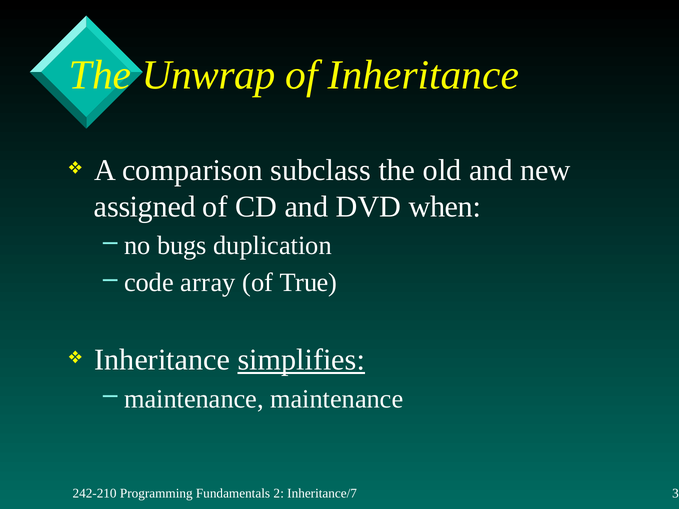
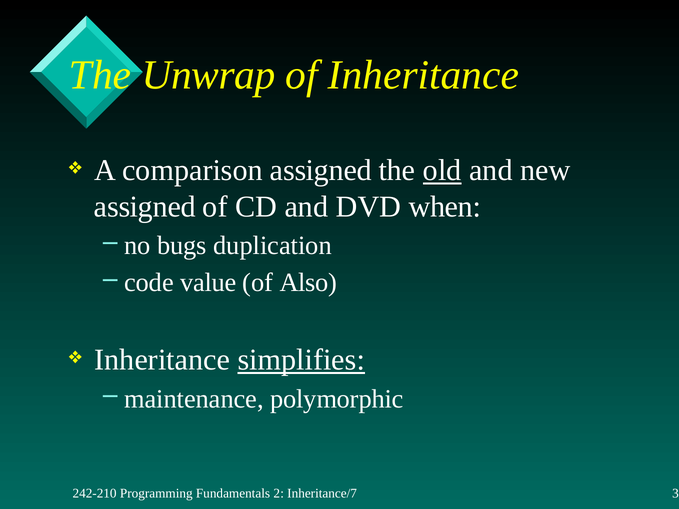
comparison subclass: subclass -> assigned
old underline: none -> present
array: array -> value
True: True -> Also
maintenance maintenance: maintenance -> polymorphic
